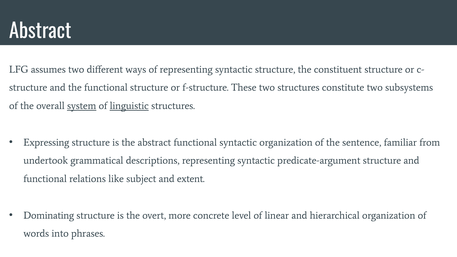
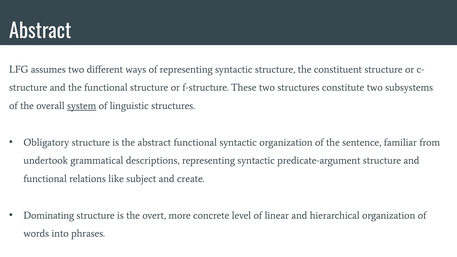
linguistic underline: present -> none
Expressing: Expressing -> Obligatory
extent: extent -> create
